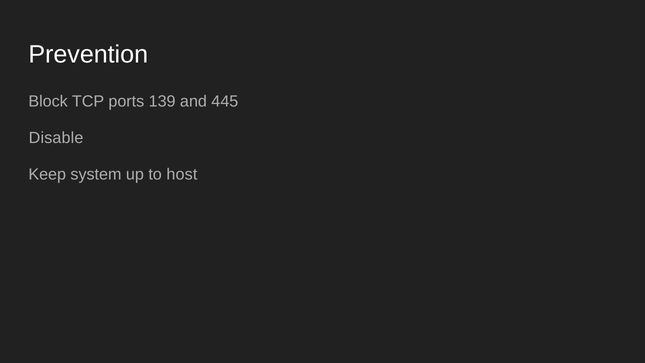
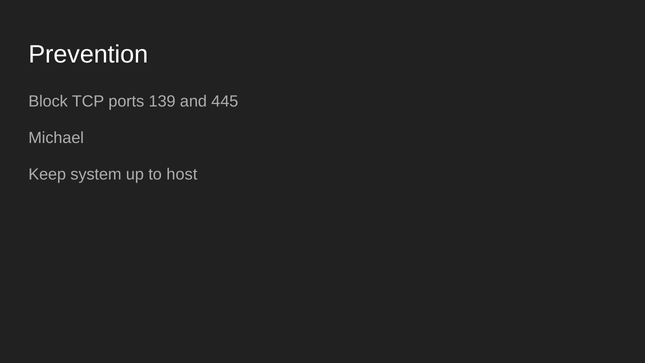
Disable: Disable -> Michael
